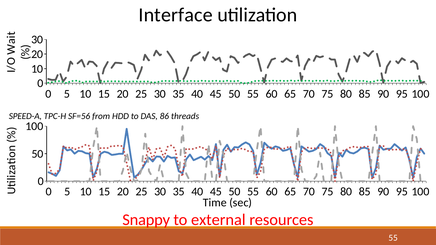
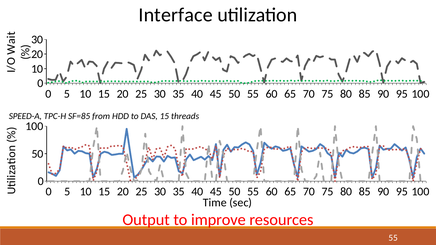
SF=56: SF=56 -> SF=85
DAS 86: 86 -> 15
Snappy: Snappy -> Output
external: external -> improve
